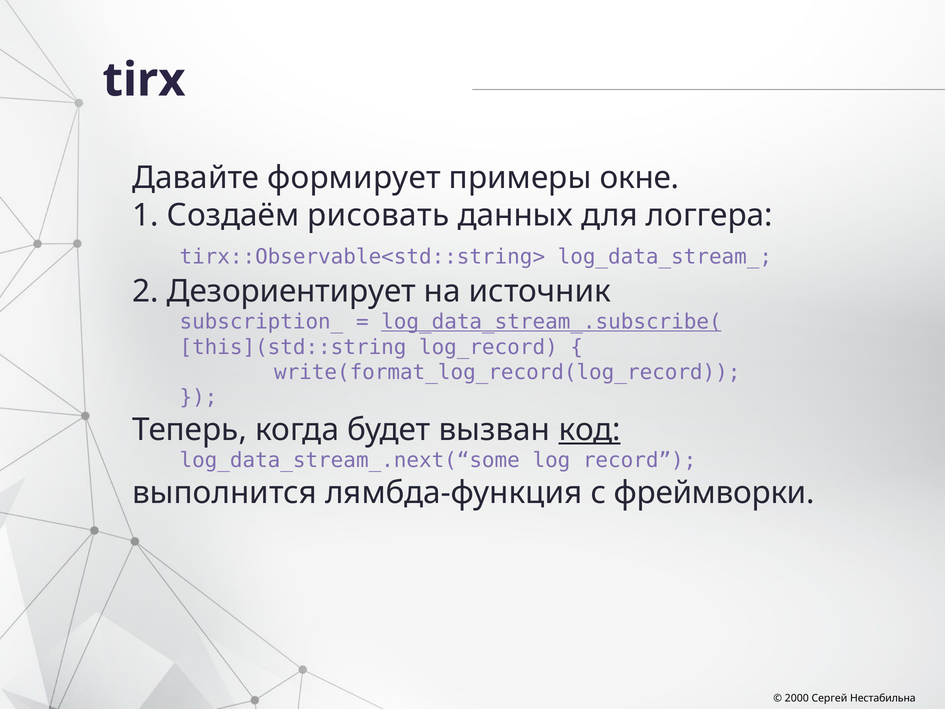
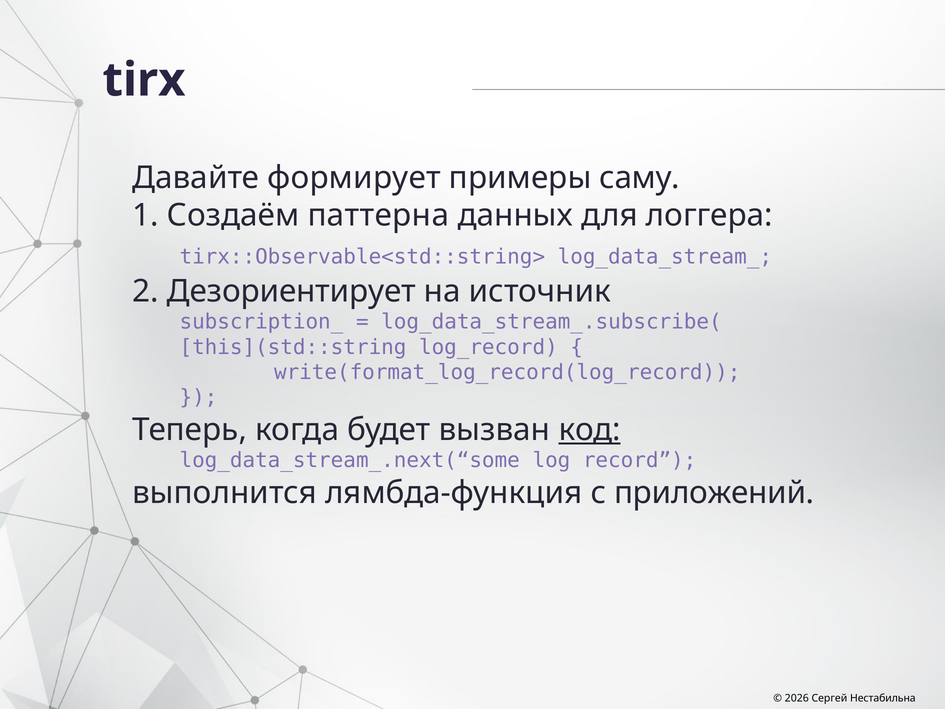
окне: окне -> саму
рисовать: рисовать -> паттерна
log_data_stream_.subscribe( underline: present -> none
фреймворки: фреймворки -> приложений
2000: 2000 -> 2026
